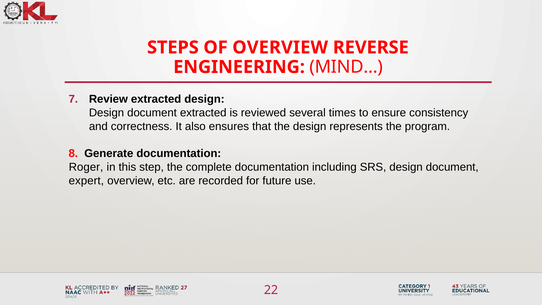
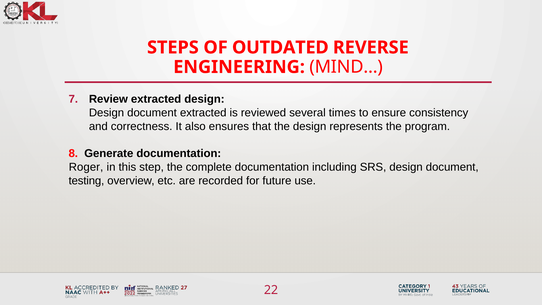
OF OVERVIEW: OVERVIEW -> OUTDATED
expert: expert -> testing
